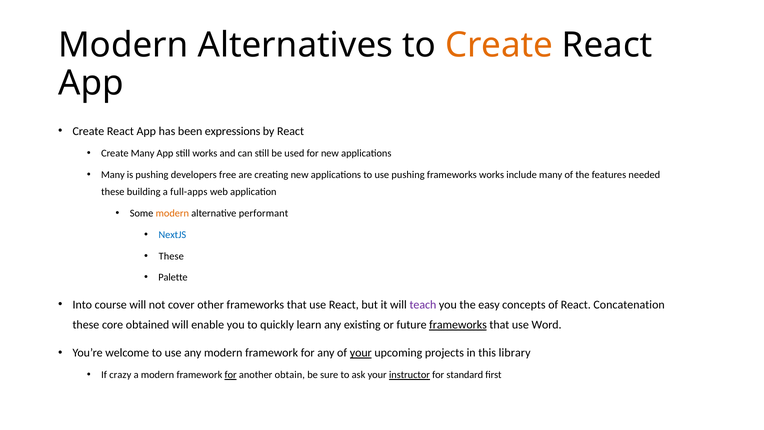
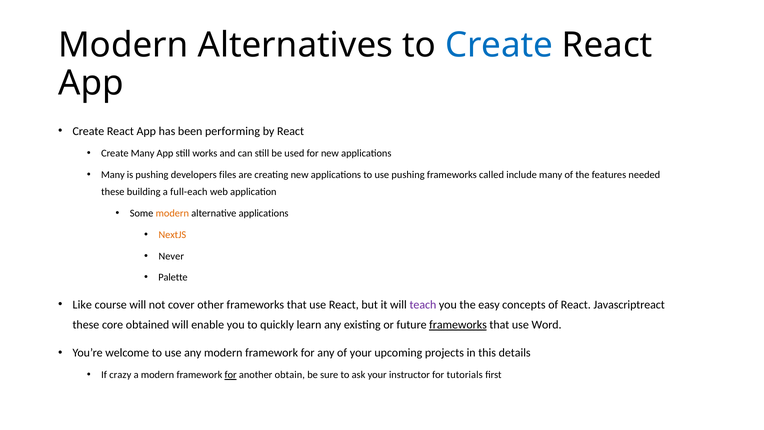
Create at (499, 45) colour: orange -> blue
expressions: expressions -> performing
free: free -> files
frameworks works: works -> called
full-apps: full-apps -> full-each
alternative performant: performant -> applications
NextJS colour: blue -> orange
These at (171, 256): These -> Never
Into: Into -> Like
Concatenation: Concatenation -> Javascriptreact
your at (361, 353) underline: present -> none
library: library -> details
instructor underline: present -> none
standard: standard -> tutorials
